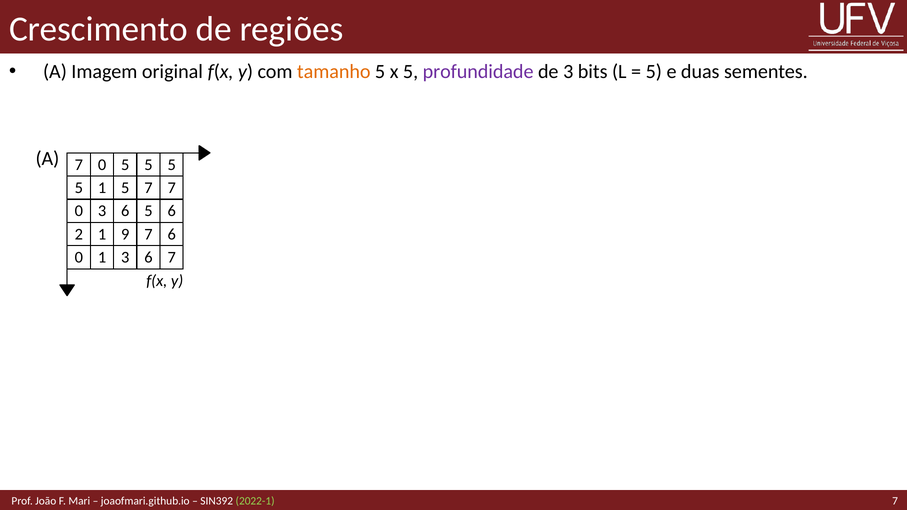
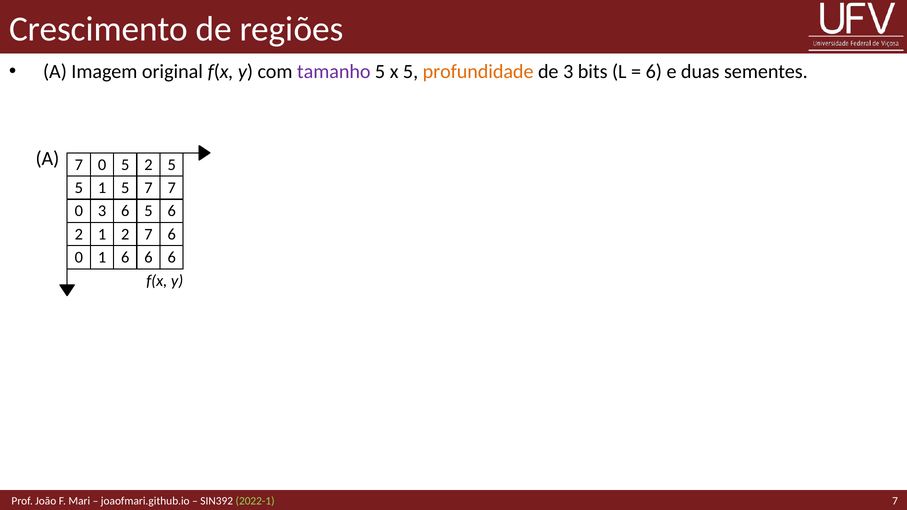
tamanho colour: orange -> purple
profundidade colour: purple -> orange
5 at (654, 72): 5 -> 6
0 5 5: 5 -> 2
1 9: 9 -> 2
1 3: 3 -> 6
7 at (172, 258): 7 -> 6
